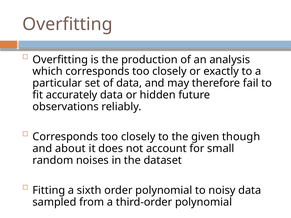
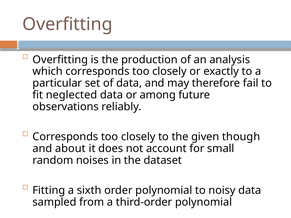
accurately: accurately -> neglected
hidden: hidden -> among
